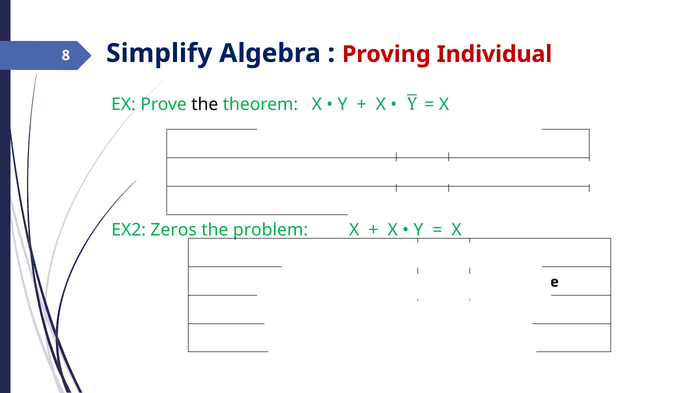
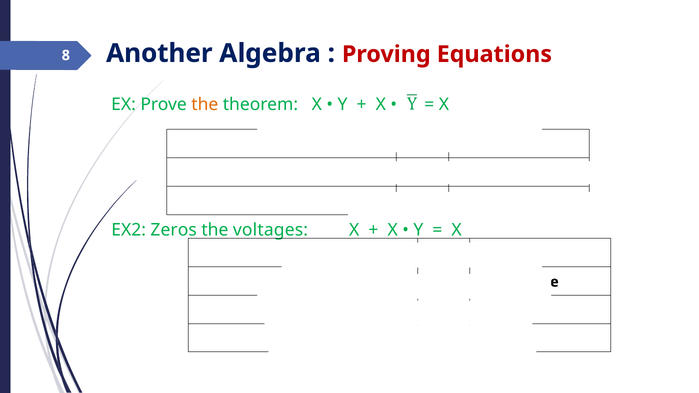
Simplify: Simplify -> Another
Individual: Individual -> Equations
the at (205, 105) colour: black -> orange
problem: problem -> voltages
